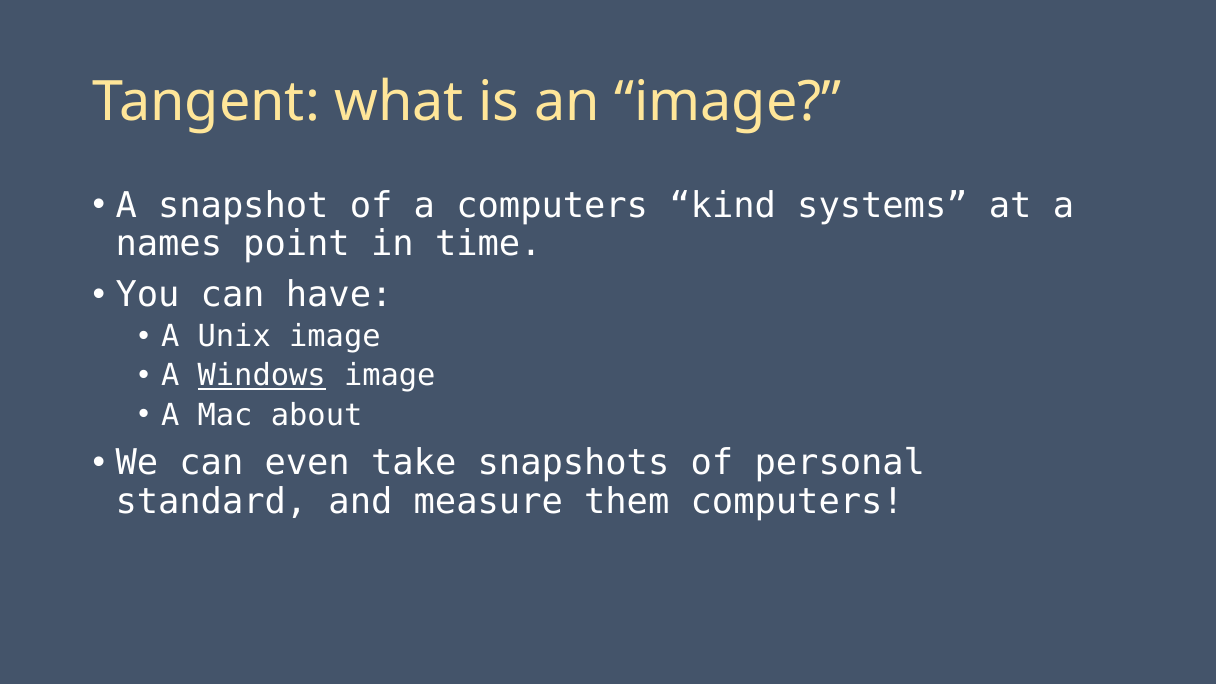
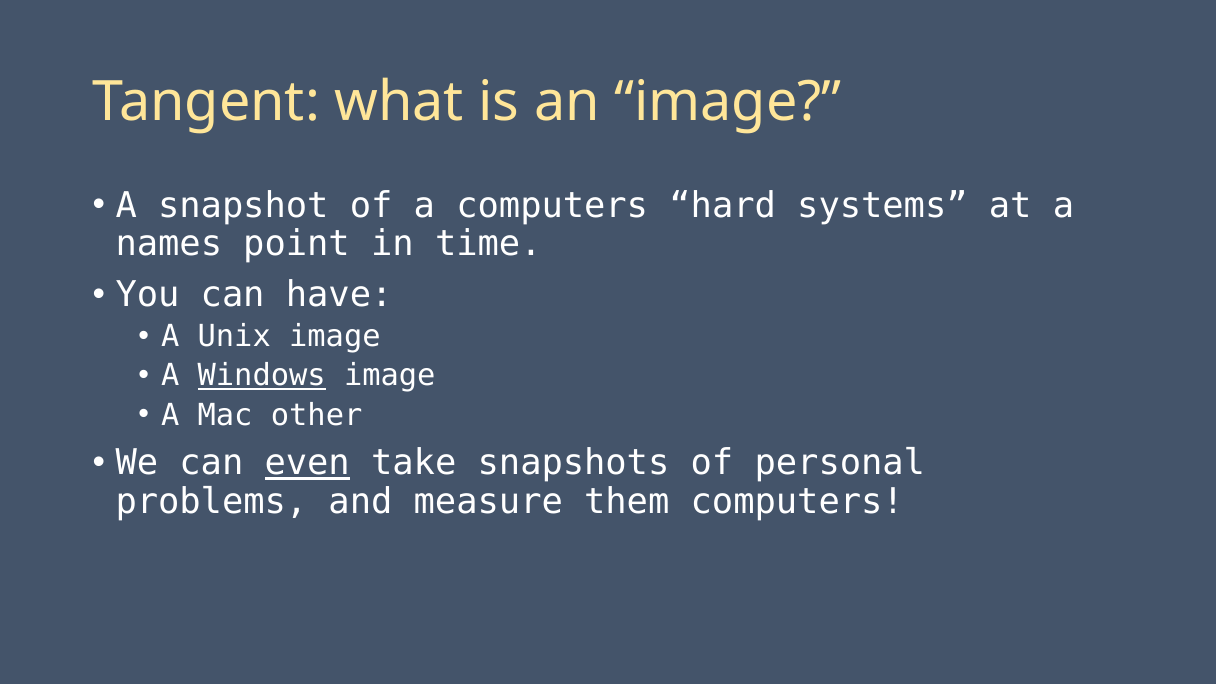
kind: kind -> hard
about: about -> other
even underline: none -> present
standard: standard -> problems
